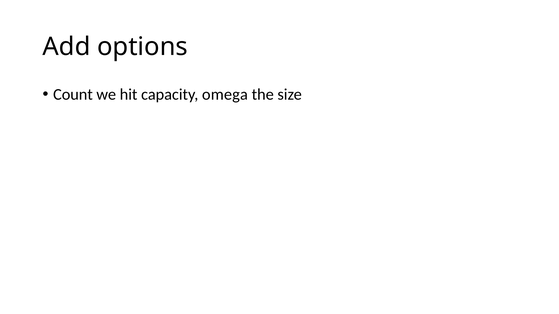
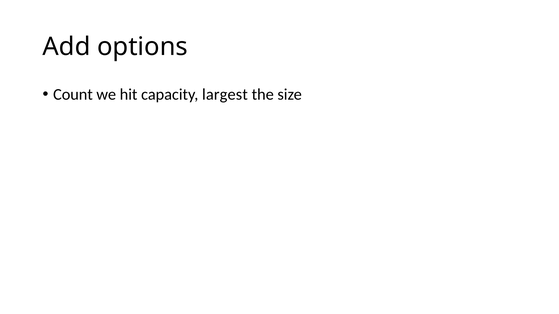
omega: omega -> largest
